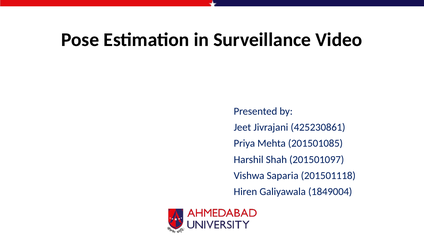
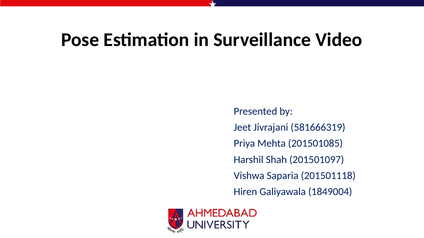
425230861: 425230861 -> 581666319
